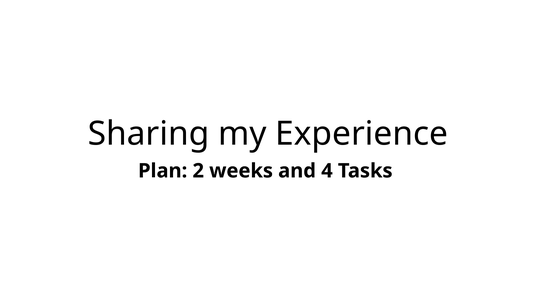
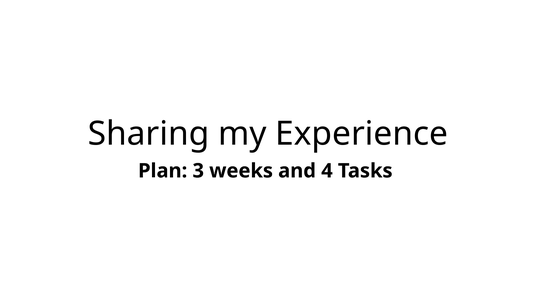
2: 2 -> 3
